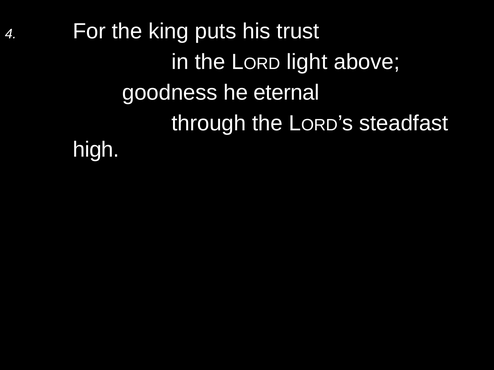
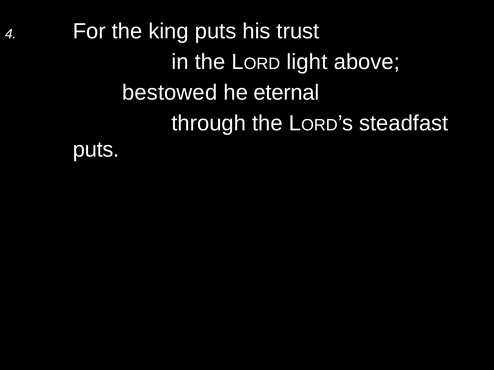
goodness: goodness -> bestowed
high at (96, 150): high -> puts
